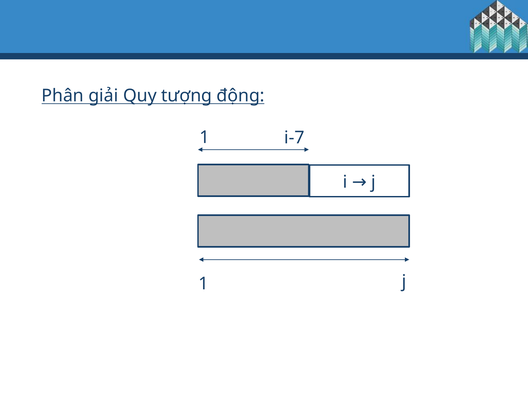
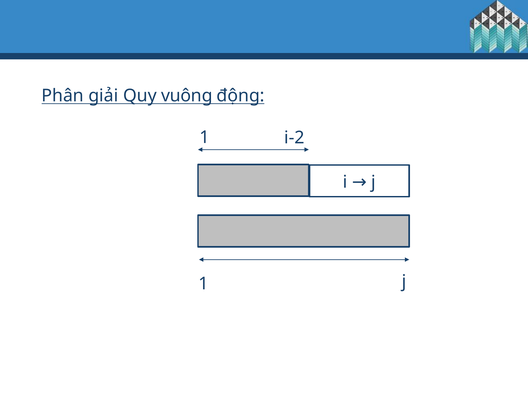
tượng: tượng -> vuông
i-7: i-7 -> i-2
